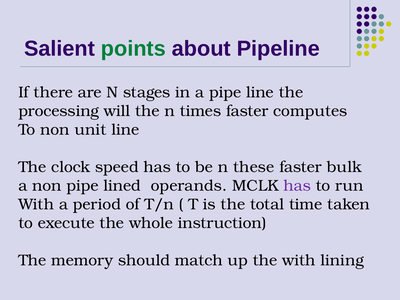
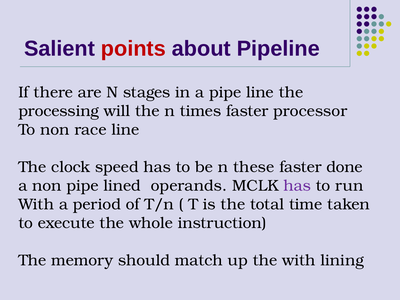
points colour: green -> red
computes: computes -> processor
unit: unit -> race
bulk: bulk -> done
